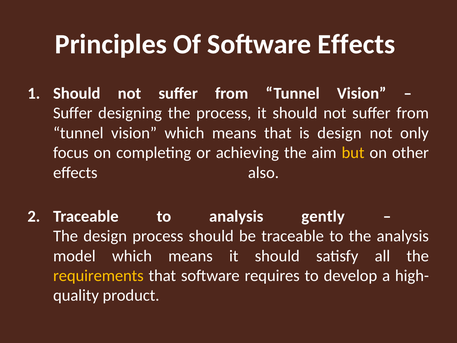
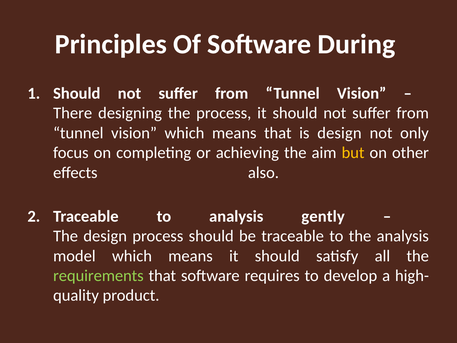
Software Effects: Effects -> During
Suffer at (73, 113): Suffer -> There
requirements colour: yellow -> light green
